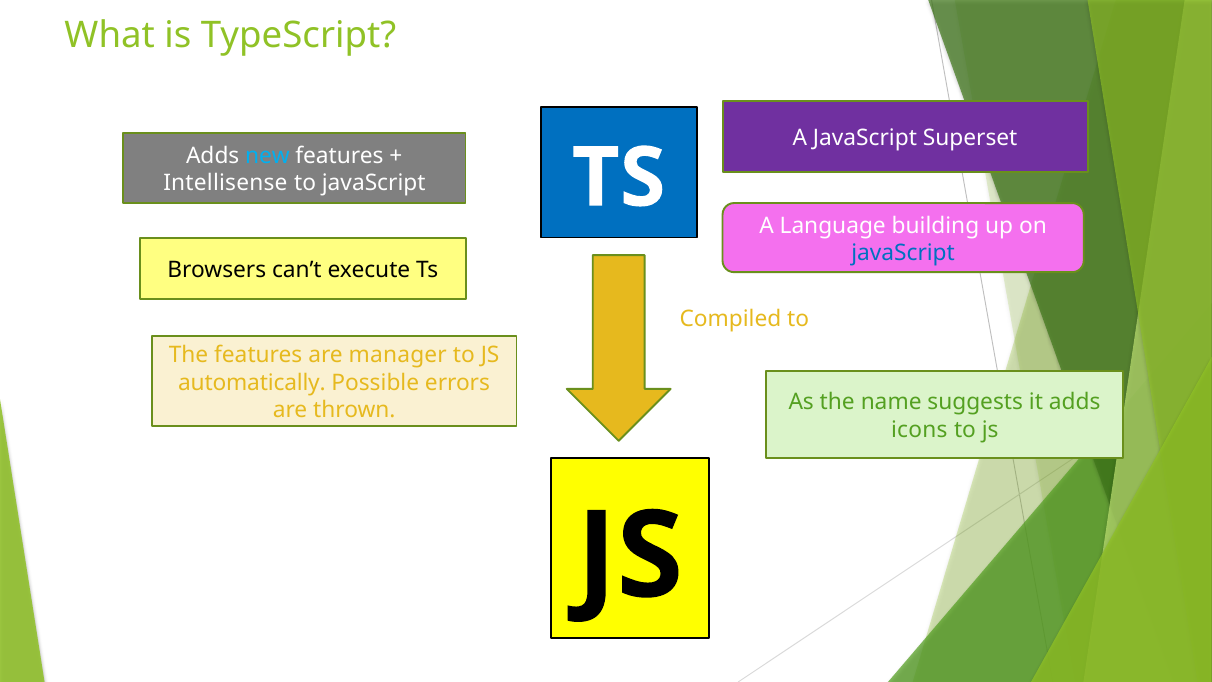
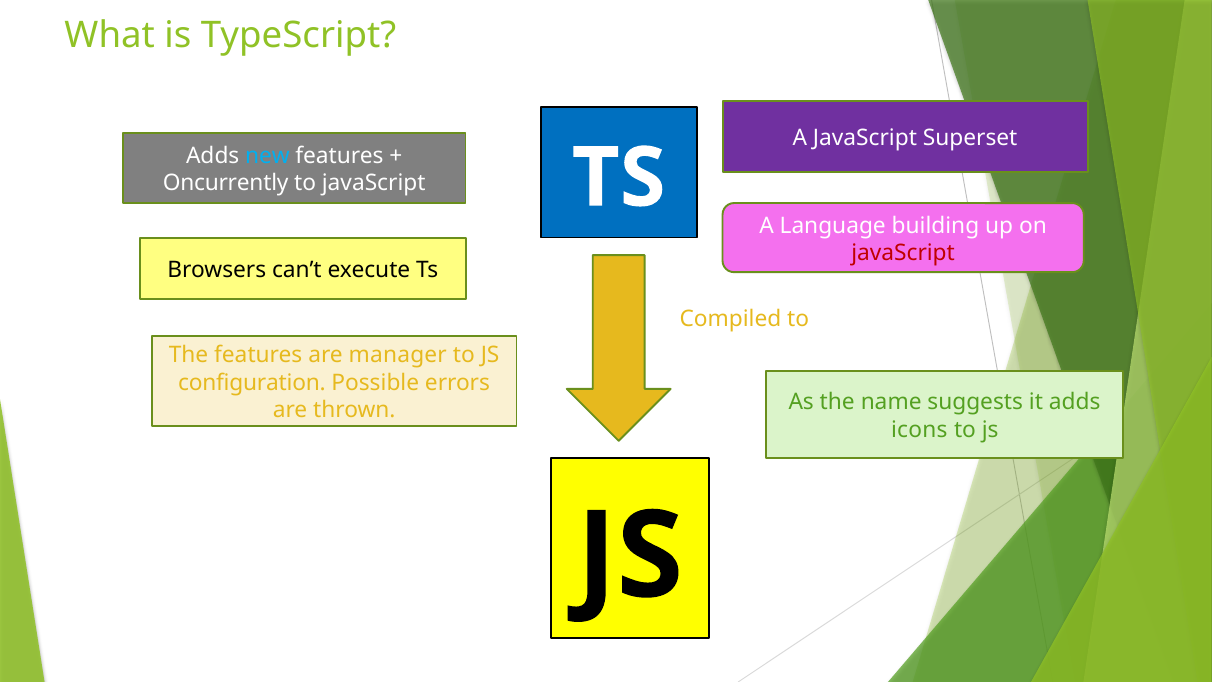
Intellisense: Intellisense -> Oncurrently
javaScript at (903, 253) colour: blue -> red
automatically: automatically -> configuration
